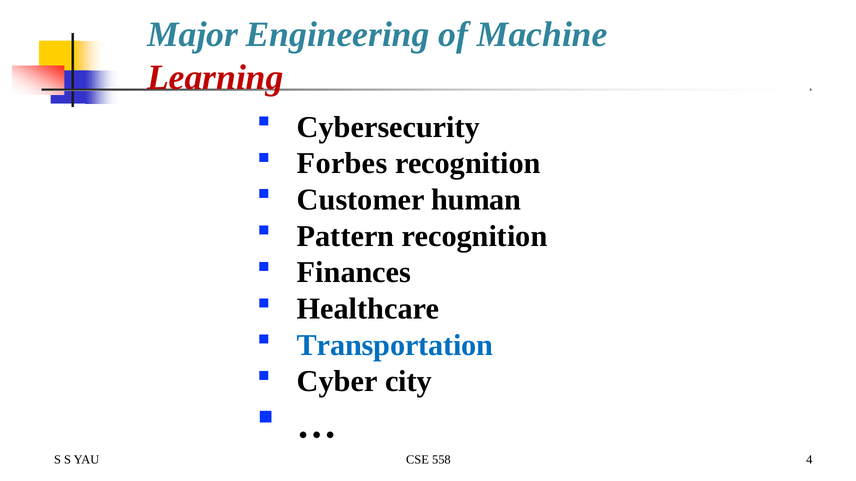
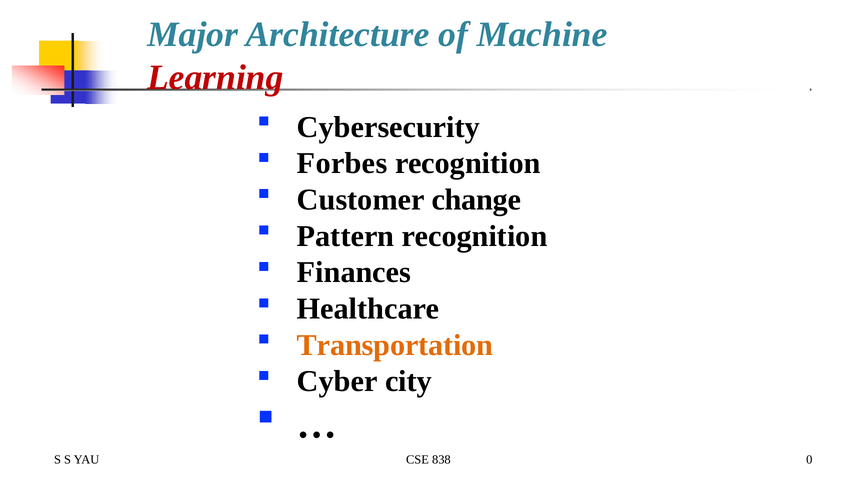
Engineering: Engineering -> Architecture
human: human -> change
Transportation colour: blue -> orange
558: 558 -> 838
4: 4 -> 0
